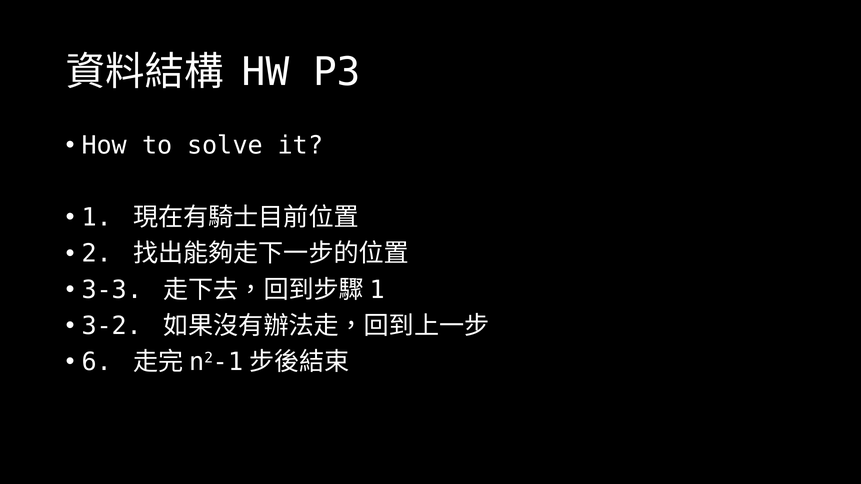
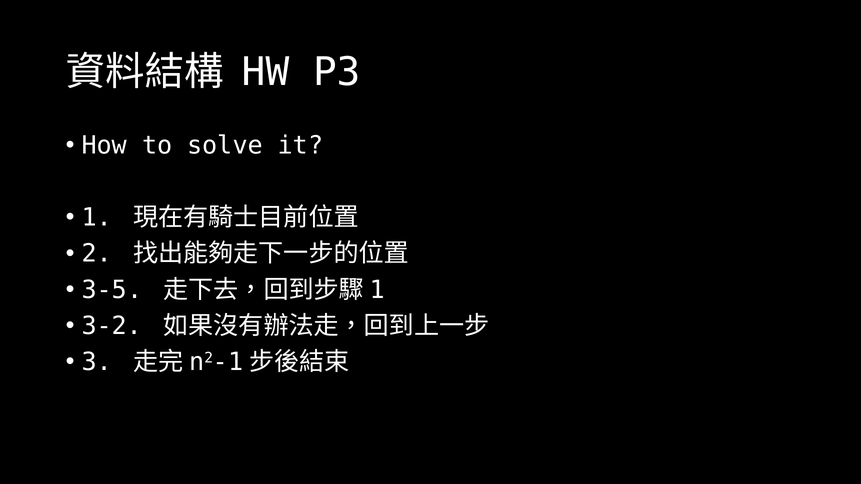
3-3: 3-3 -> 3-5
6: 6 -> 3
